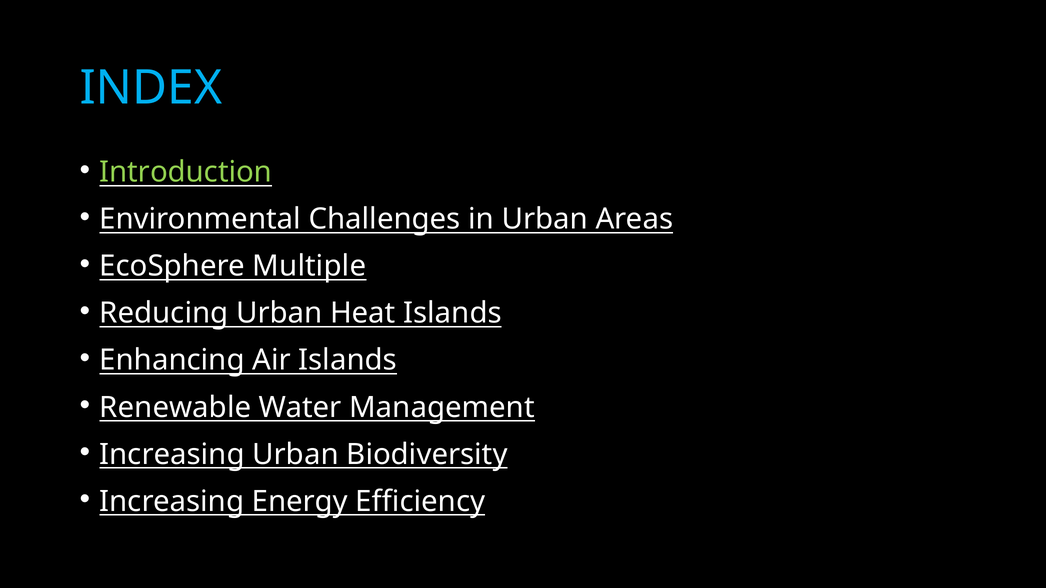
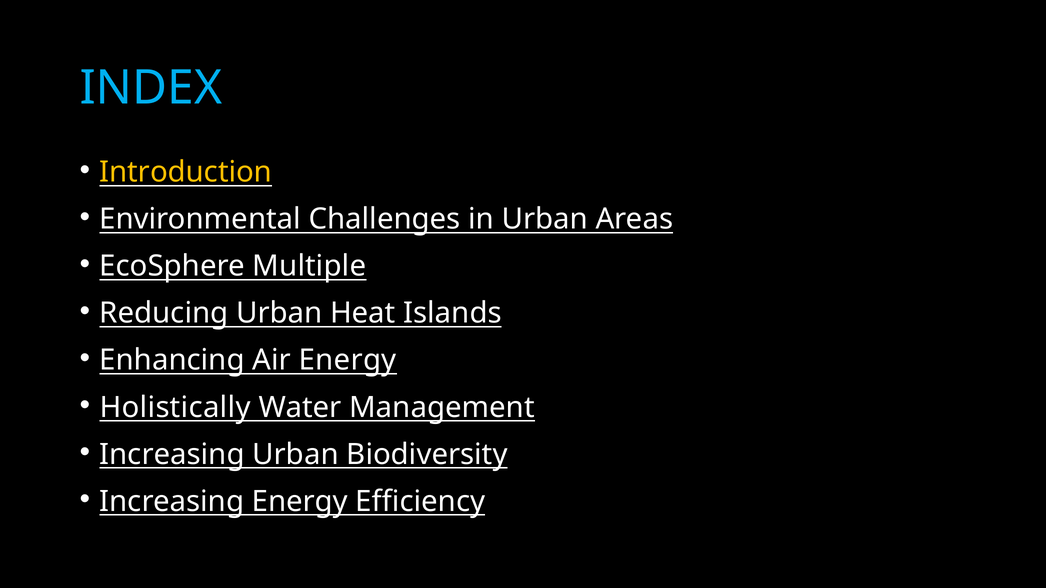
Introduction colour: light green -> yellow
Air Islands: Islands -> Energy
Renewable: Renewable -> Holistically
